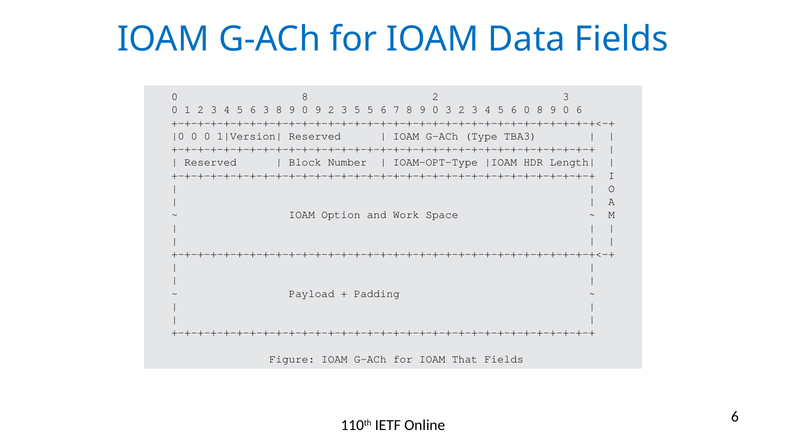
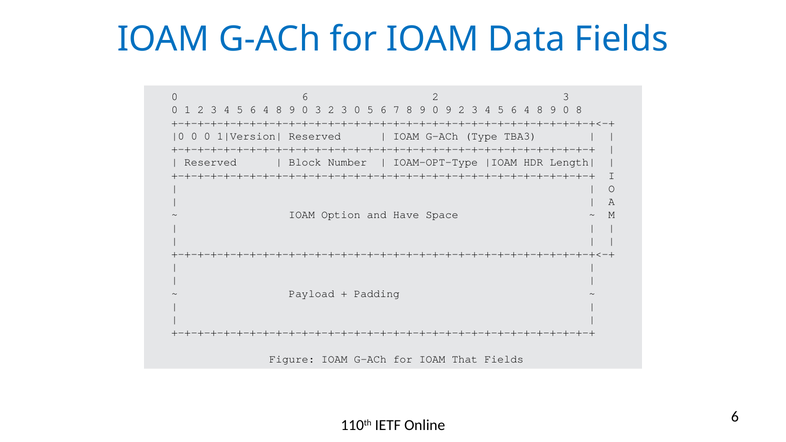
8 at (305, 97): 8 -> 6
3 at (266, 110): 3 -> 4
0 9: 9 -> 3
5 at (357, 110): 5 -> 0
0 3: 3 -> 9
0 at (527, 110): 0 -> 4
0 6: 6 -> 8
Work: Work -> Have
